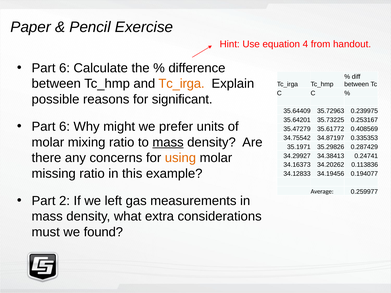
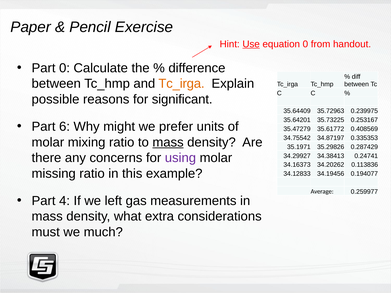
Use underline: none -> present
equation 4: 4 -> 0
6 at (65, 68): 6 -> 0
using colour: orange -> purple
2: 2 -> 4
found: found -> much
